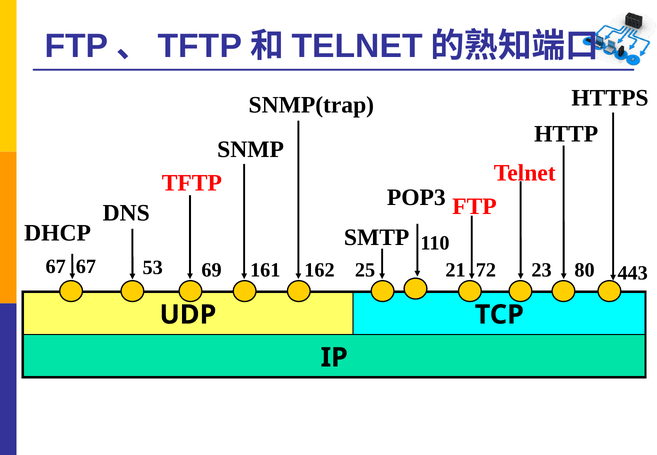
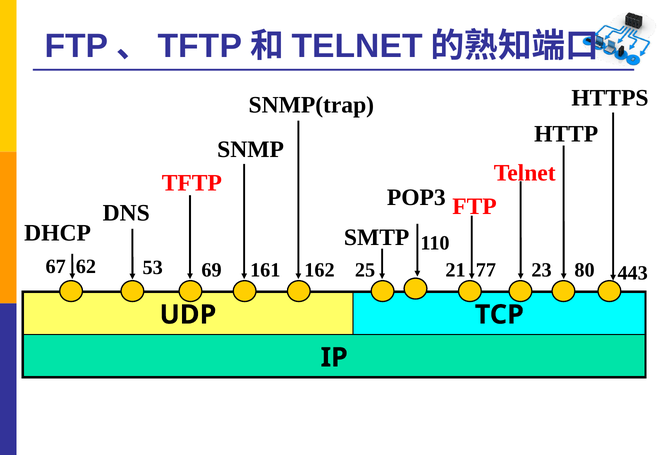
67 67: 67 -> 62
72: 72 -> 77
